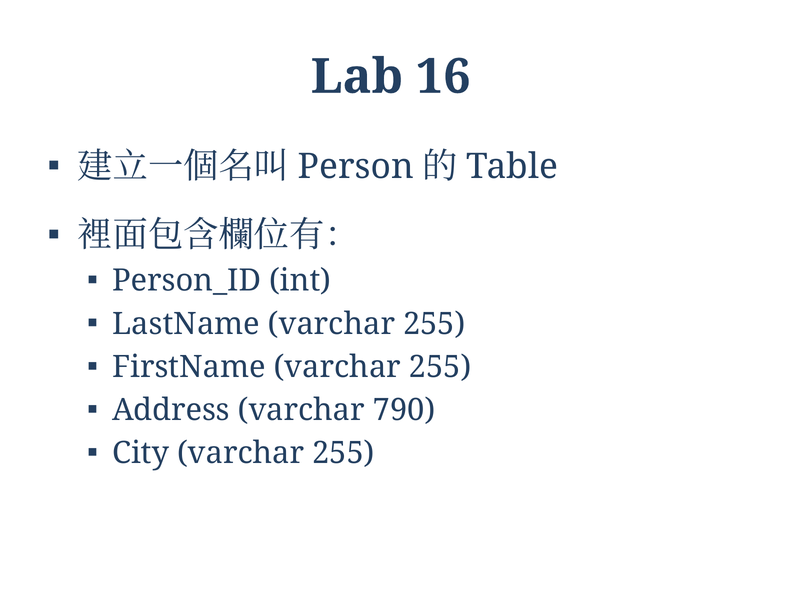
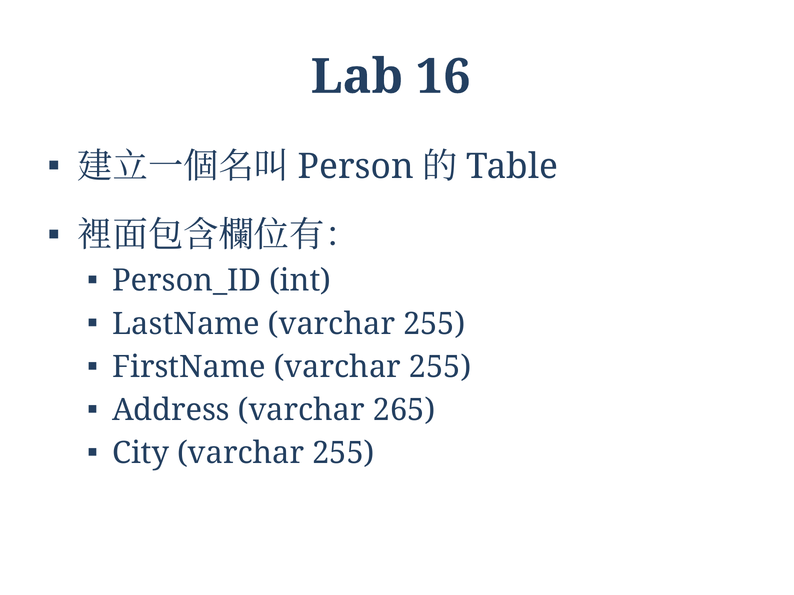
790: 790 -> 265
